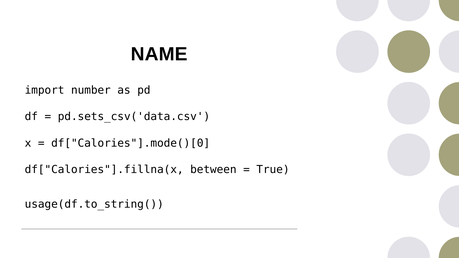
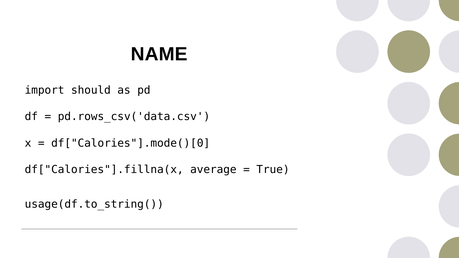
number: number -> should
pd.sets_csv('data.csv: pd.sets_csv('data.csv -> pd.rows_csv('data.csv
between: between -> average
